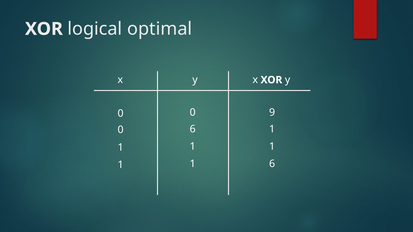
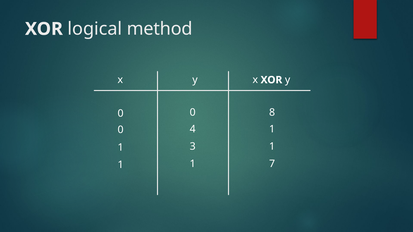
optimal: optimal -> method
9: 9 -> 8
0 6: 6 -> 4
1 at (193, 147): 1 -> 3
1 6: 6 -> 7
